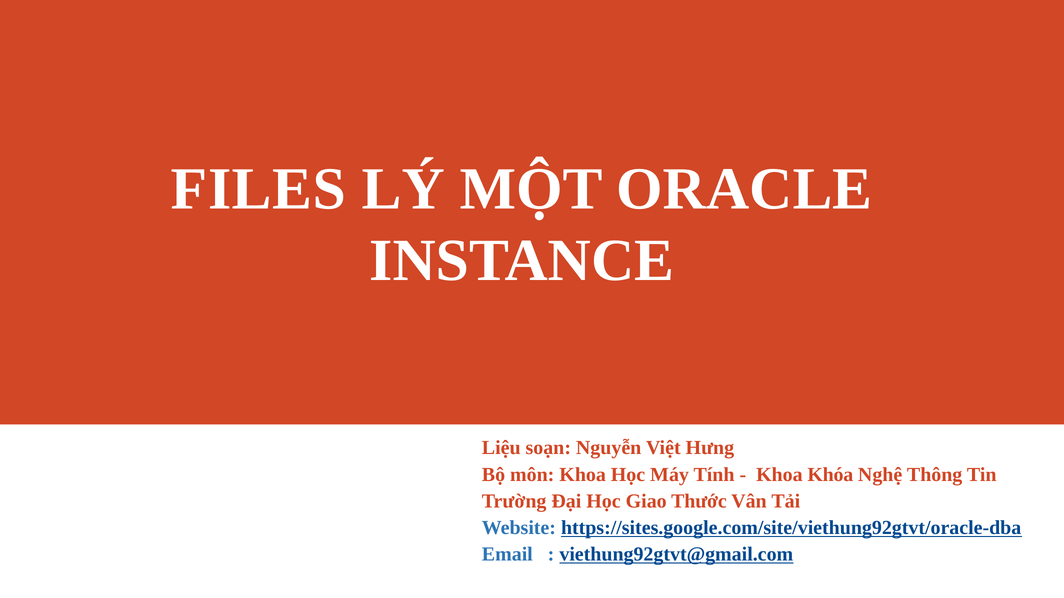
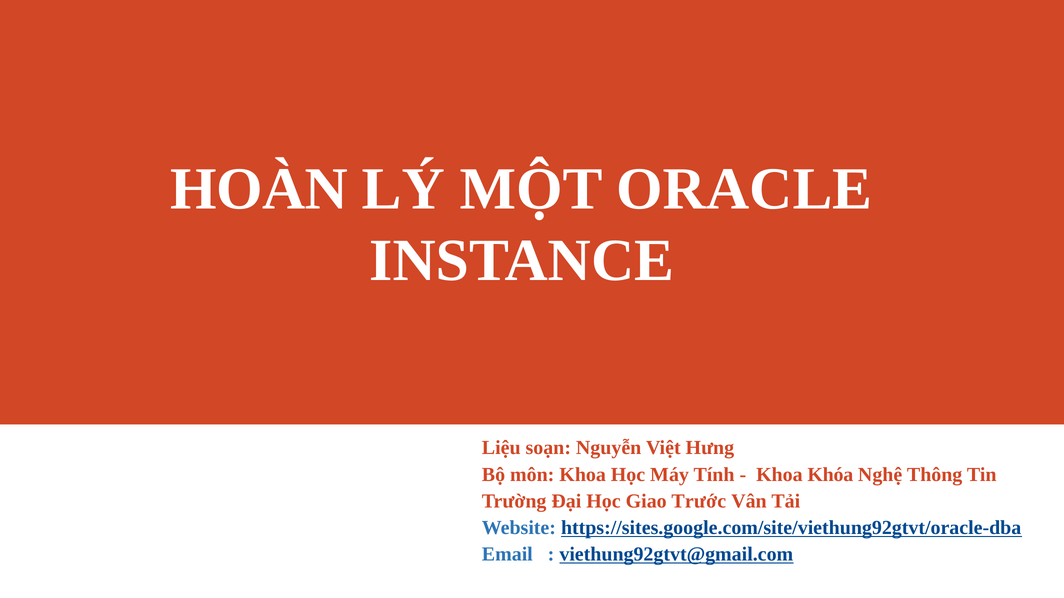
FILES: FILES -> HOÀN
Thước: Thước -> Trước
